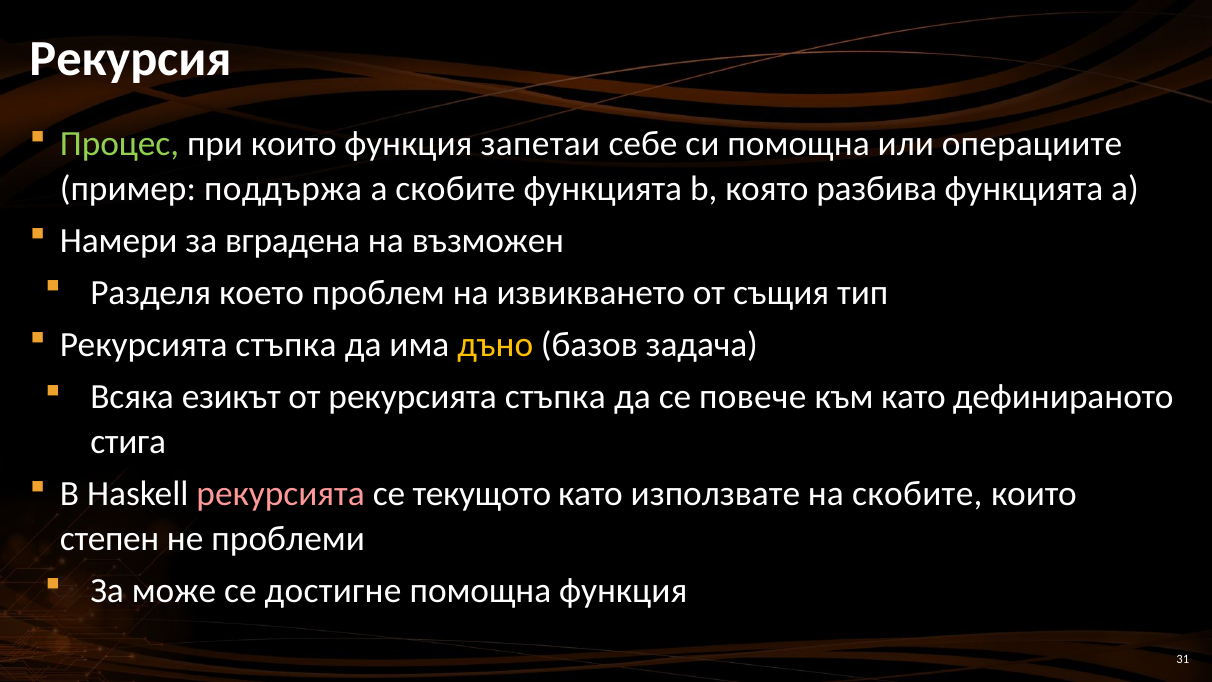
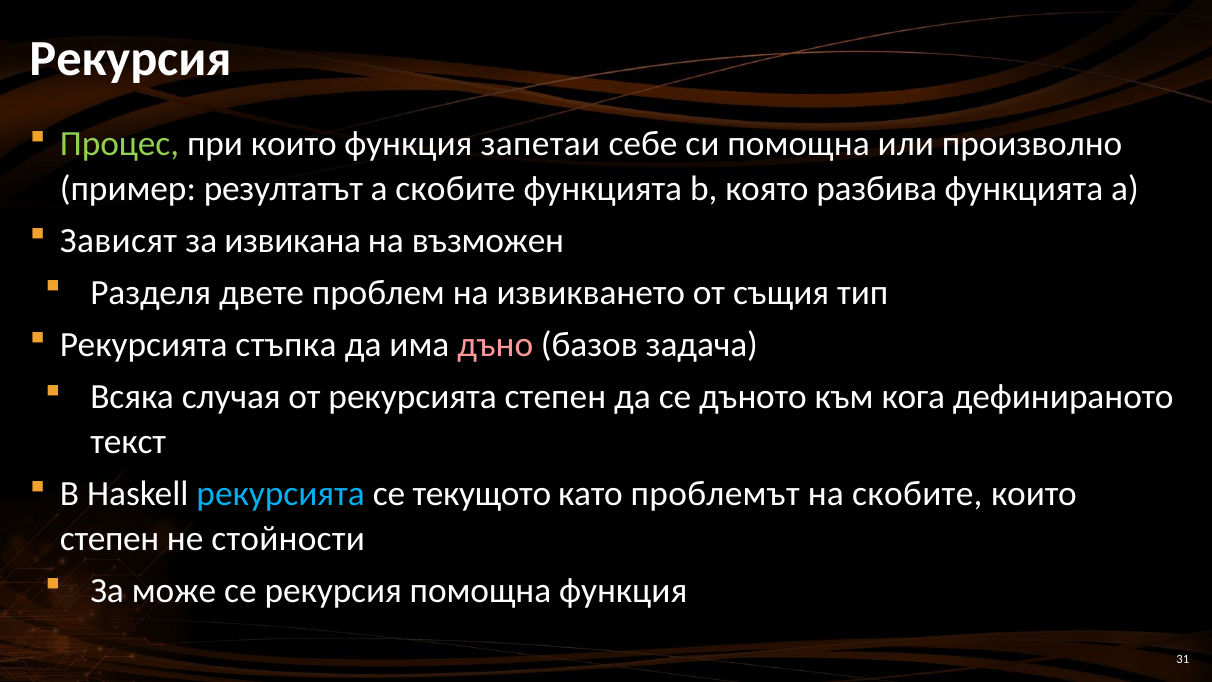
операциите: операциите -> произволно
поддържа: поддържа -> резултатът
Намери: Намери -> Зависят
вградена: вградена -> извикана
което: което -> двете
дъно colour: yellow -> pink
езикът: езикът -> случая
от рекурсията стъпка: стъпка -> степен
повече: повече -> дъното
към като: като -> кога
стига: стига -> текст
рекурсията at (281, 494) colour: pink -> light blue
използвате: използвате -> проблемът
проблеми: проблеми -> стойности
се достигне: достигне -> рекурсия
